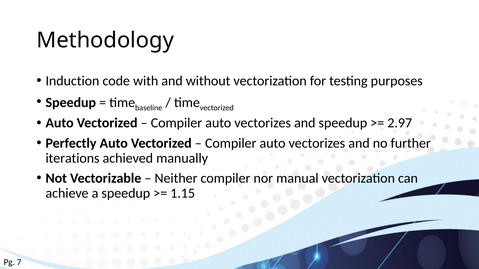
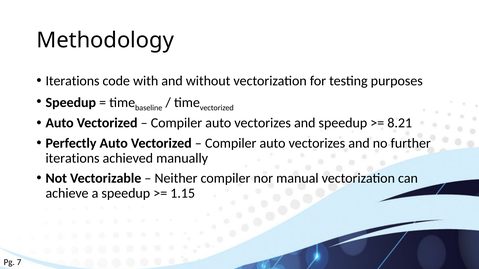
Induction at (72, 81): Induction -> Iterations
2.97: 2.97 -> 8.21
